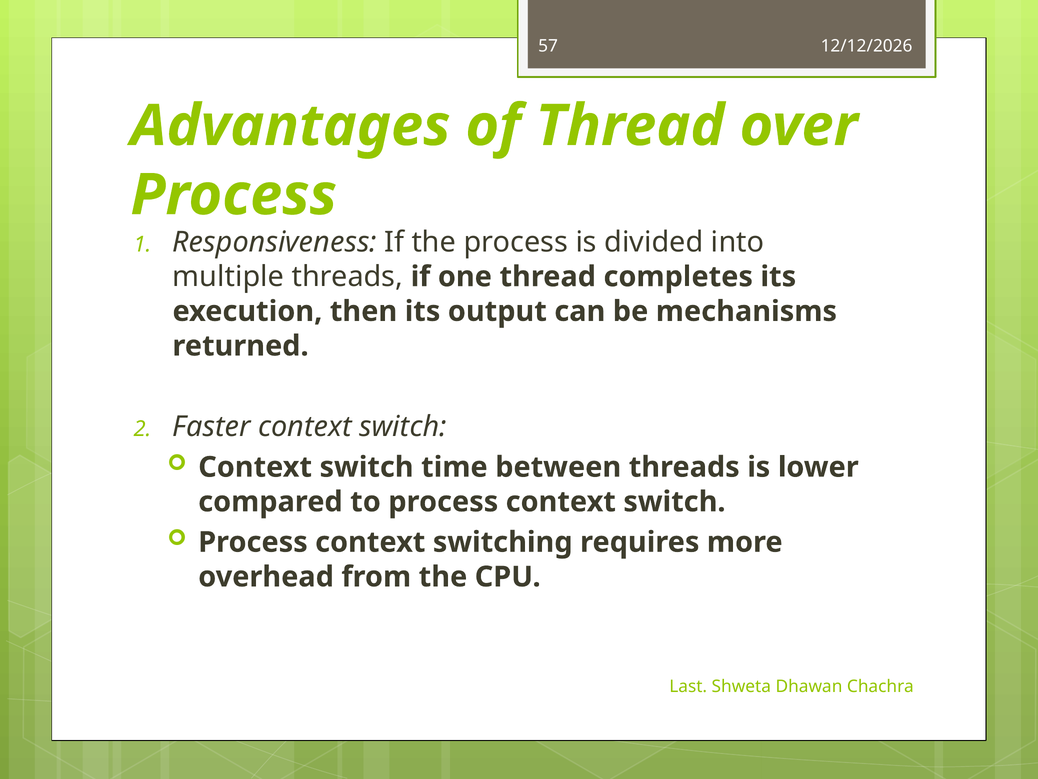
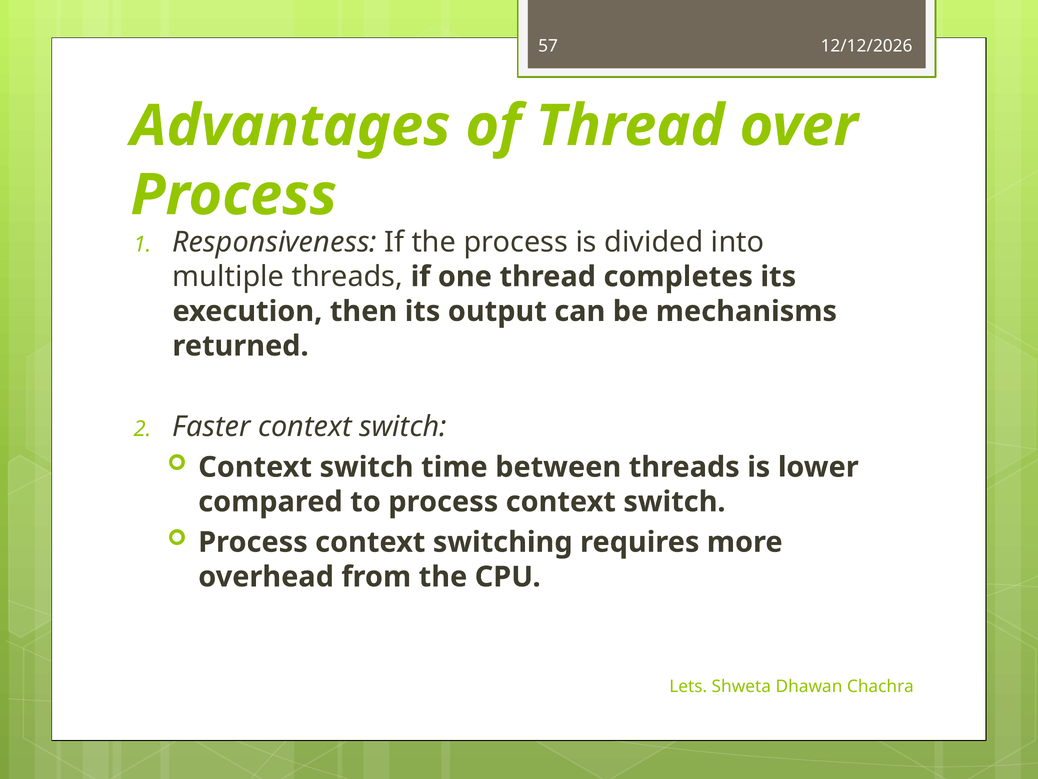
Last: Last -> Lets
